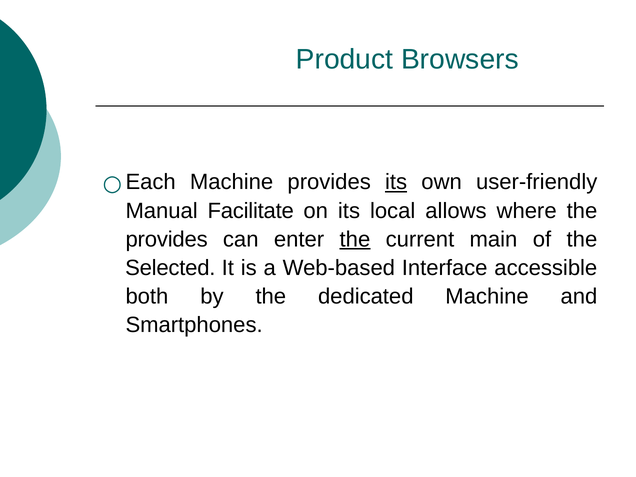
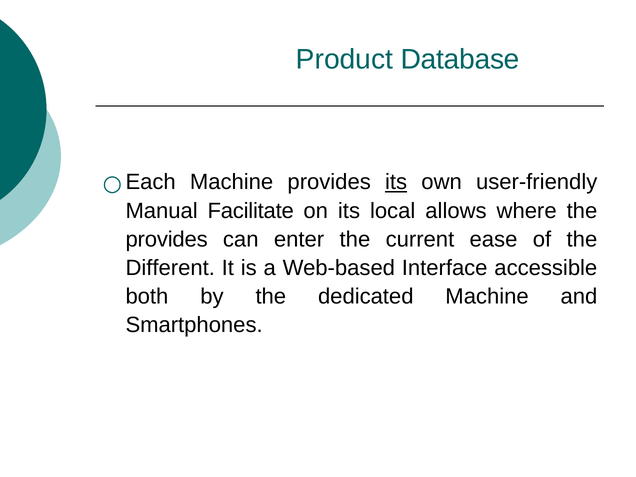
Browsers: Browsers -> Database
the at (355, 239) underline: present -> none
main: main -> ease
Selected: Selected -> Different
